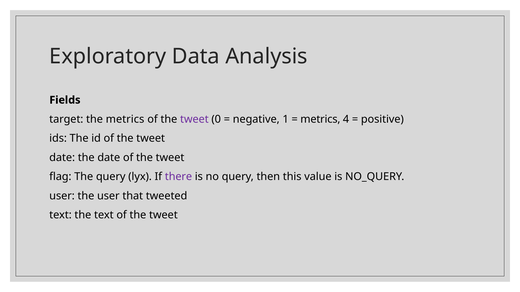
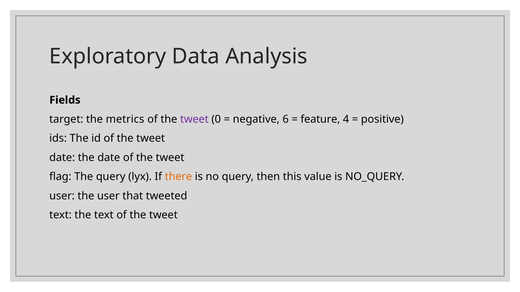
1: 1 -> 6
metrics at (320, 119): metrics -> feature
there colour: purple -> orange
